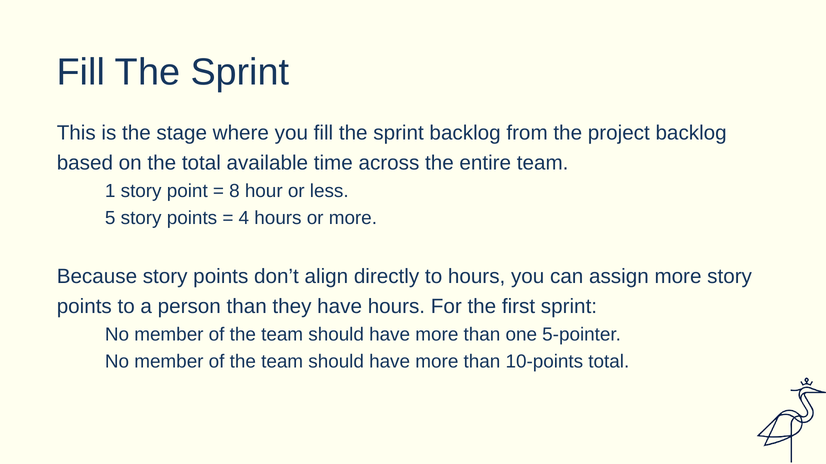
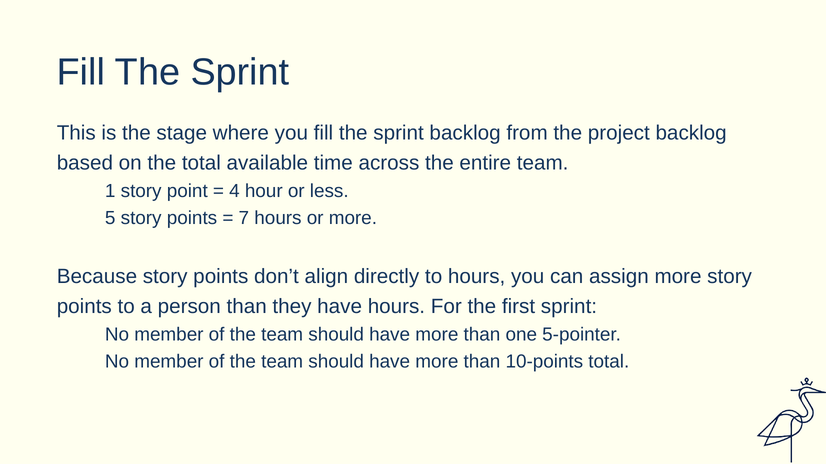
8: 8 -> 4
4: 4 -> 7
